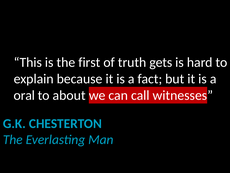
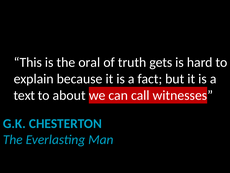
first: first -> oral
oral: oral -> text
